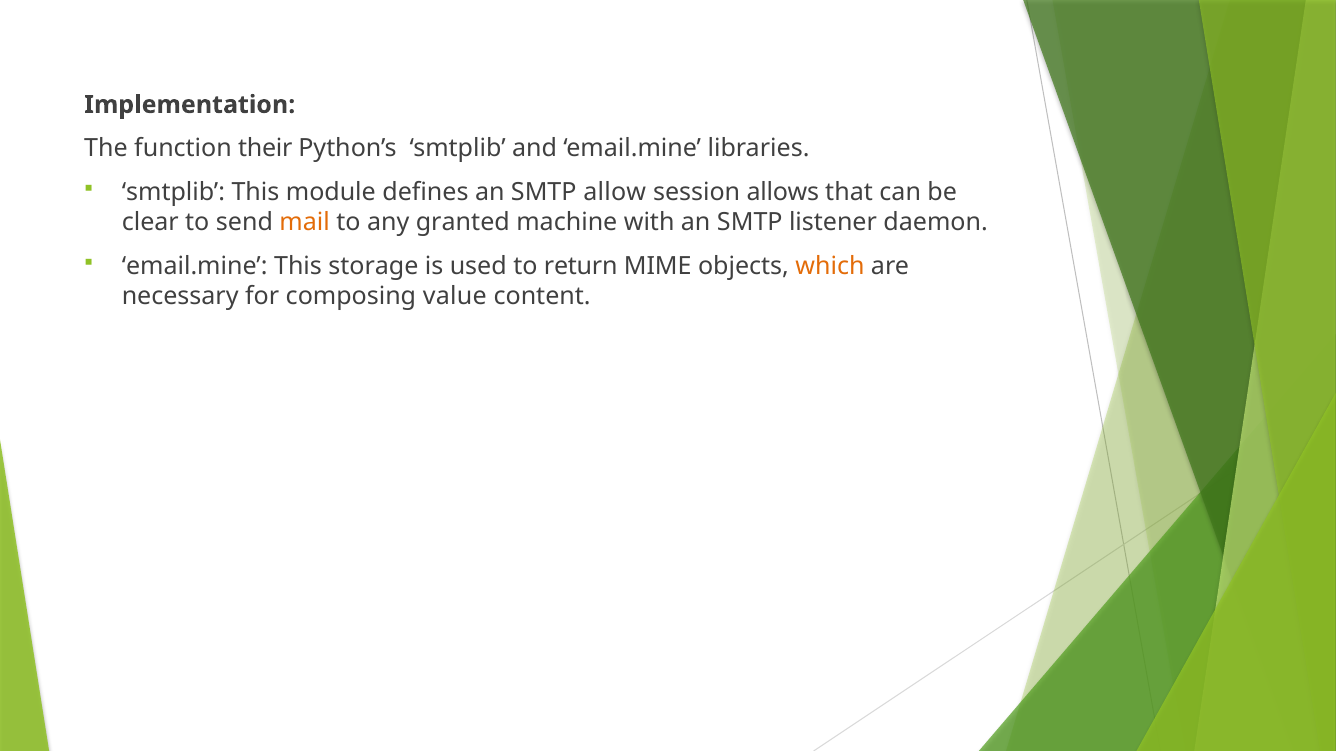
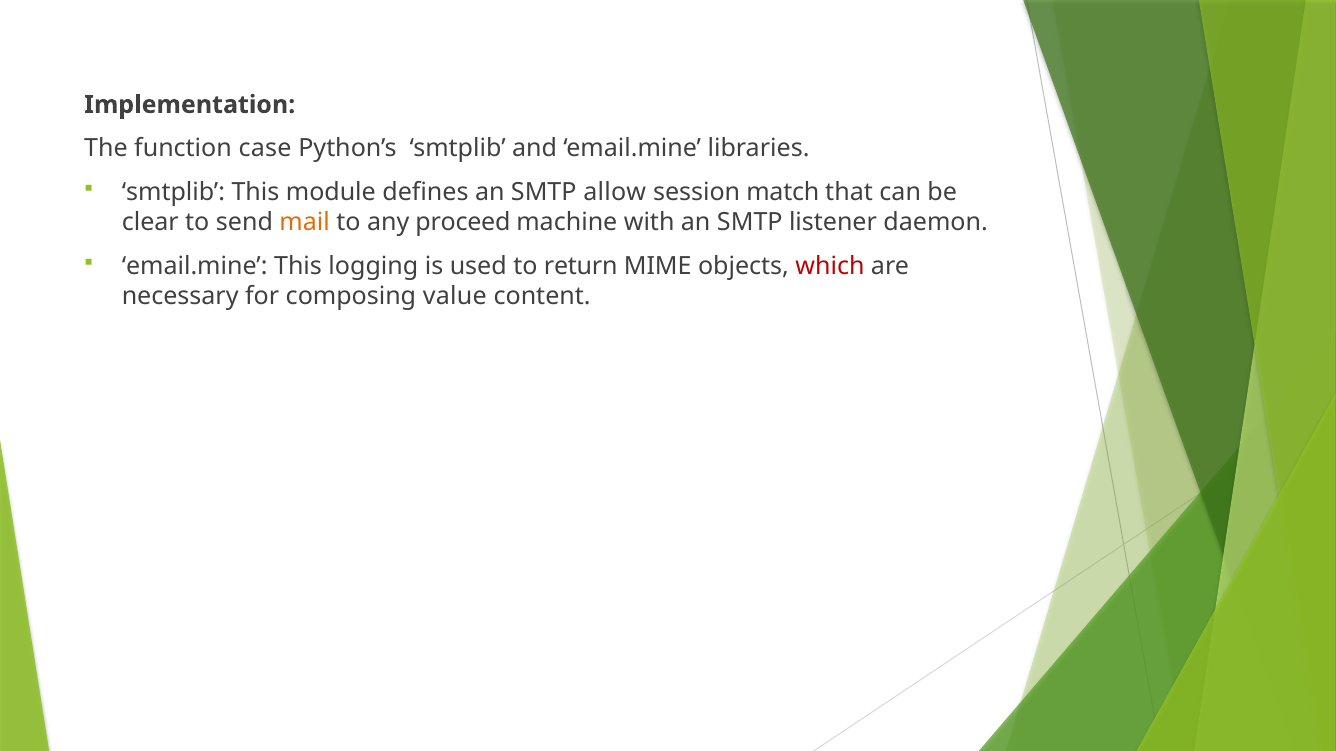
their: their -> case
allows: allows -> match
granted: granted -> proceed
storage: storage -> logging
which colour: orange -> red
